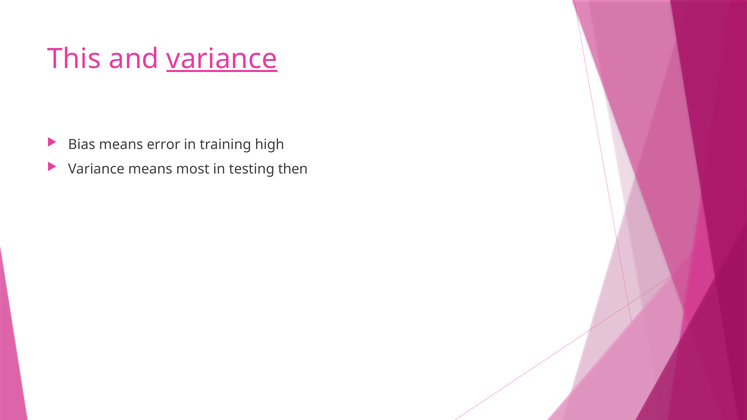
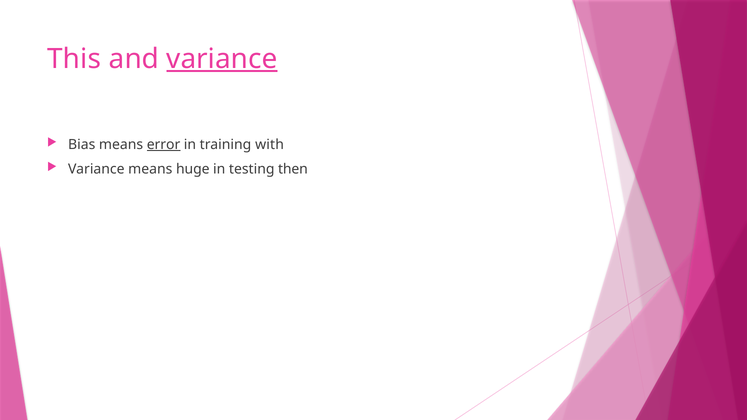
error underline: none -> present
high: high -> with
most: most -> huge
